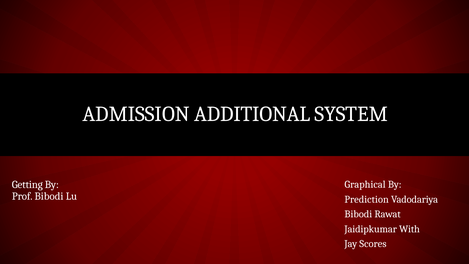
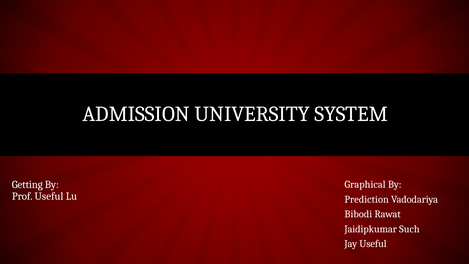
ADDITIONAL: ADDITIONAL -> UNIVERSITY
Prof Bibodi: Bibodi -> Useful
With: With -> Such
Jay Scores: Scores -> Useful
